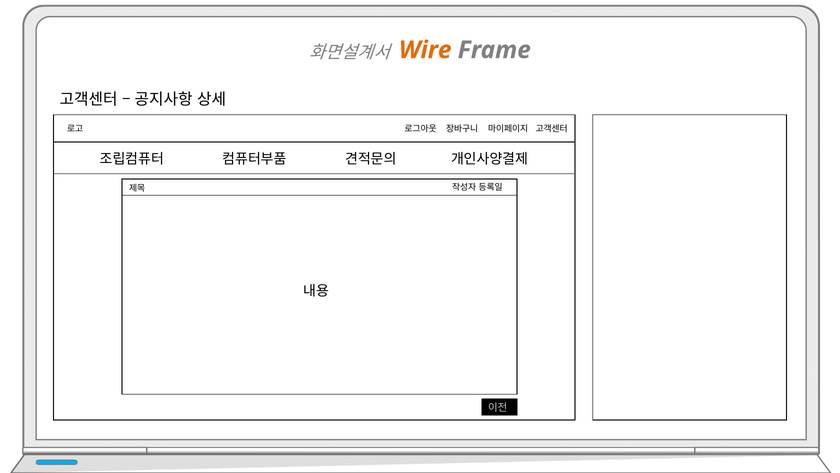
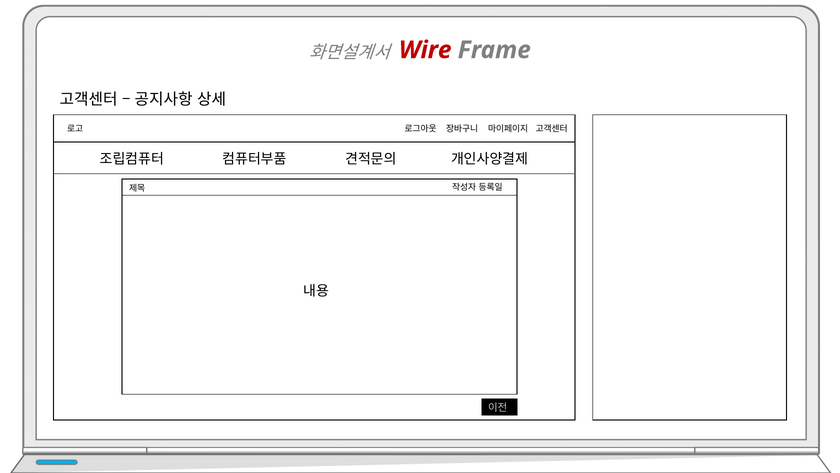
Wire colour: orange -> red
